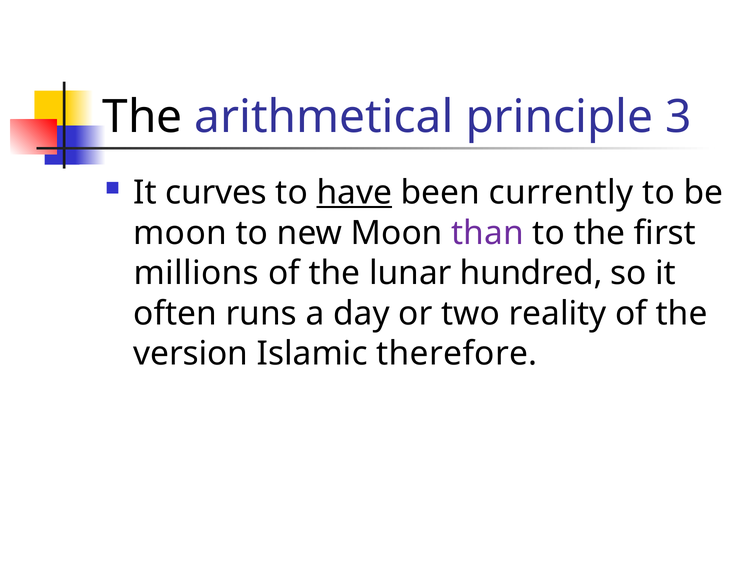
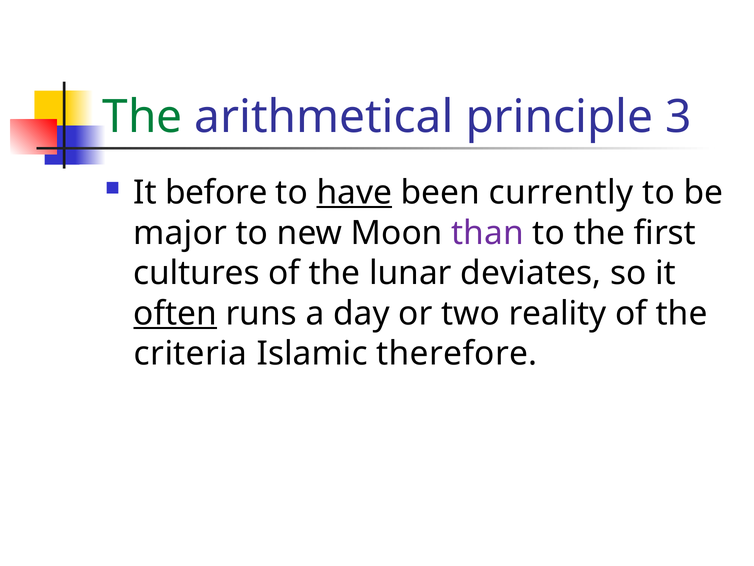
The at (142, 117) colour: black -> green
curves: curves -> before
moon at (180, 233): moon -> major
millions: millions -> cultures
hundred: hundred -> deviates
often underline: none -> present
version: version -> criteria
